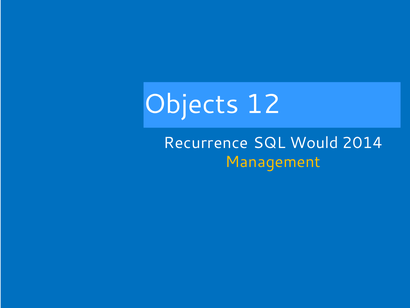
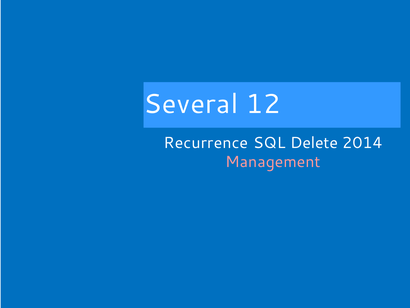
Objects: Objects -> Several
Would: Would -> Delete
Management colour: yellow -> pink
